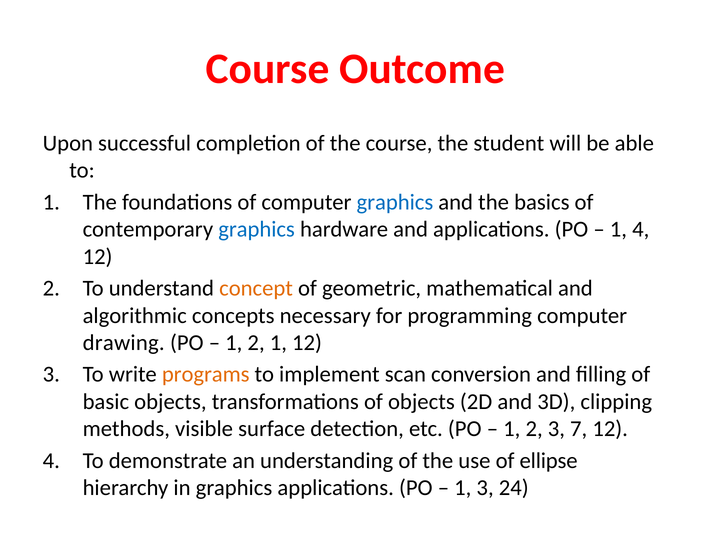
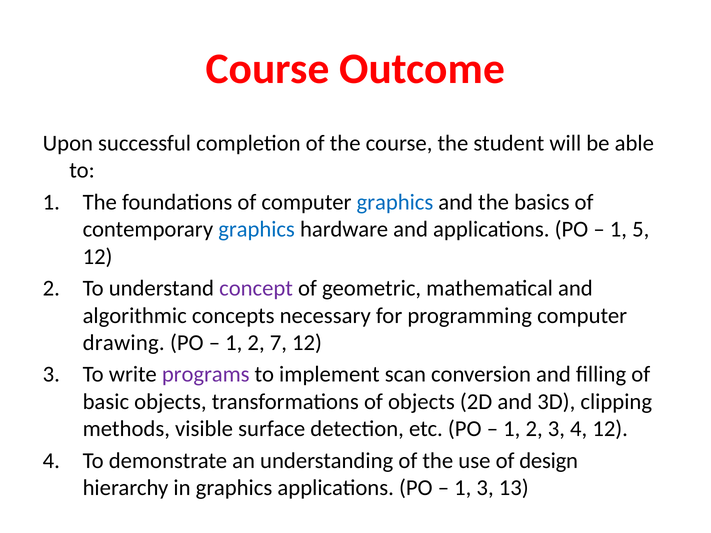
1 4: 4 -> 5
concept colour: orange -> purple
2 1: 1 -> 7
programs colour: orange -> purple
3 7: 7 -> 4
ellipse: ellipse -> design
24: 24 -> 13
